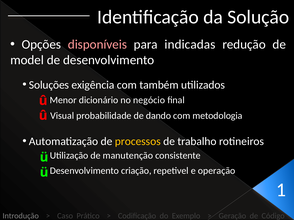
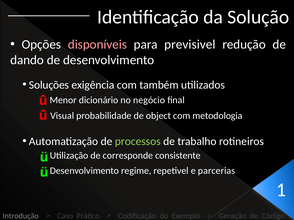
indicadas: indicadas -> previsivel
model: model -> dando
dando: dando -> object
processos colour: yellow -> light green
manutenção: manutenção -> corresponde
criação: criação -> regime
operação: operação -> parcerias
